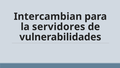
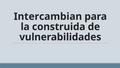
servidores: servidores -> construida
